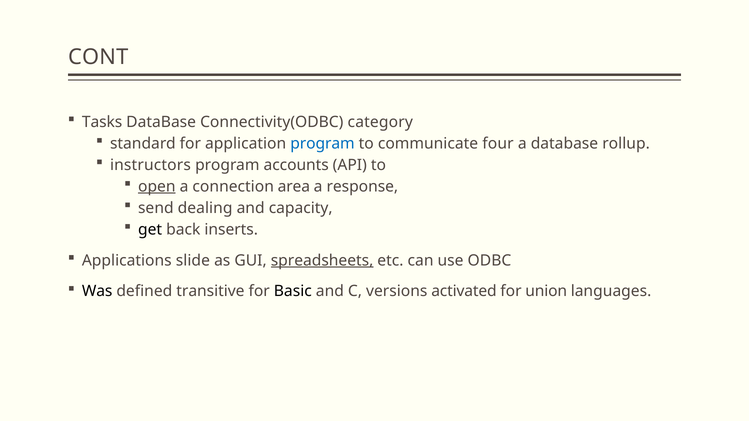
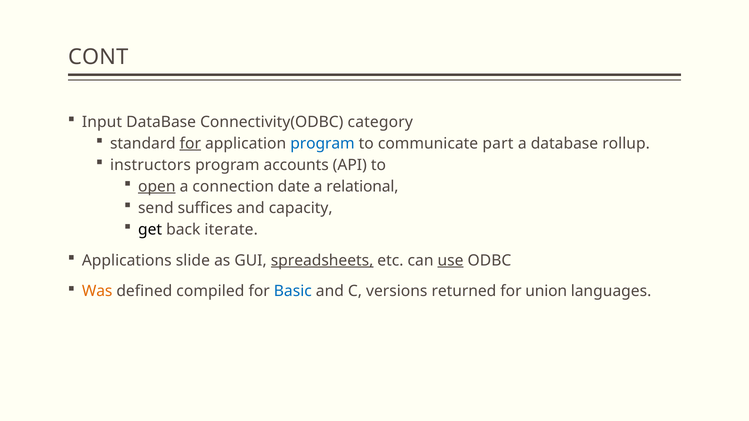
Tasks: Tasks -> Input
for at (190, 143) underline: none -> present
four: four -> part
area: area -> date
response: response -> relational
dealing: dealing -> suffices
inserts: inserts -> iterate
use underline: none -> present
Was colour: black -> orange
transitive: transitive -> compiled
Basic colour: black -> blue
activated: activated -> returned
